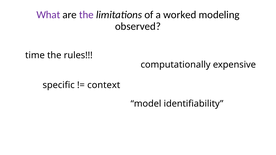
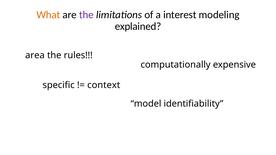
What colour: purple -> orange
worked: worked -> interest
observed: observed -> explained
time: time -> area
